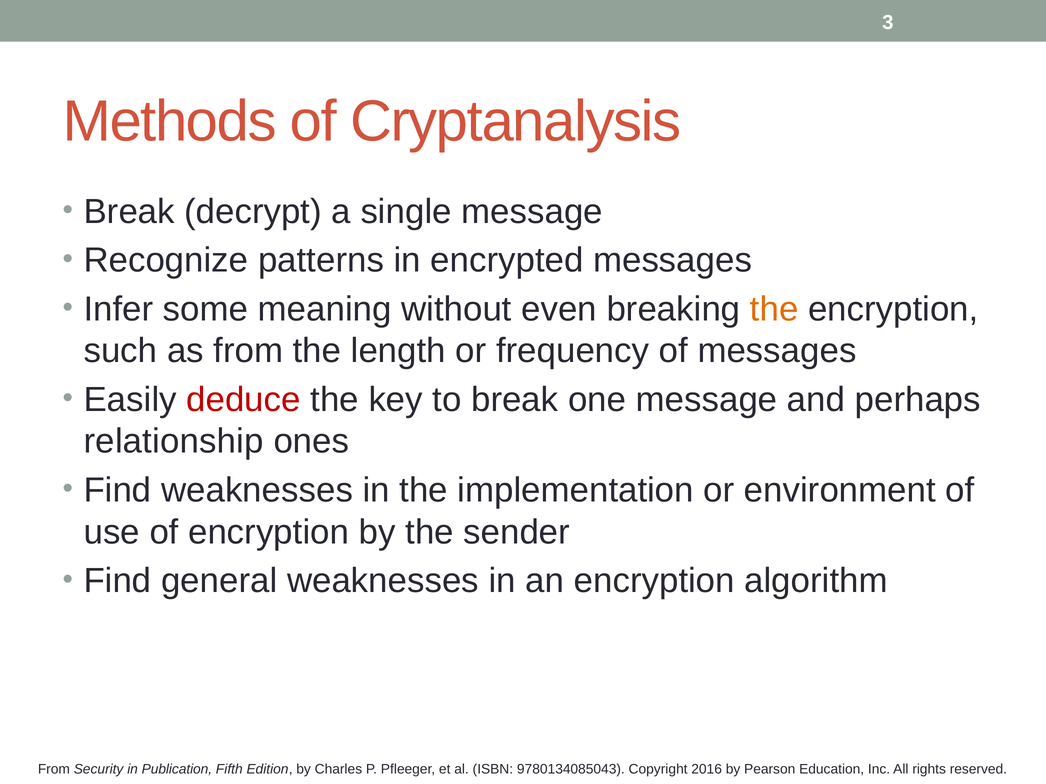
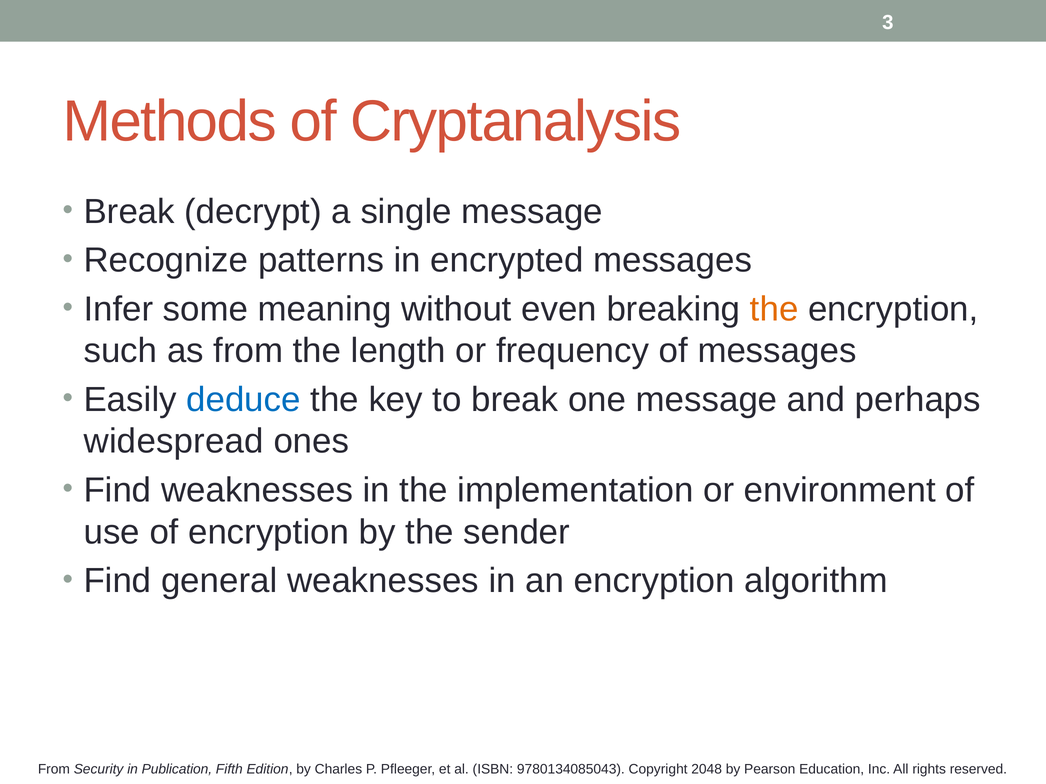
deduce colour: red -> blue
relationship: relationship -> widespread
2016: 2016 -> 2048
